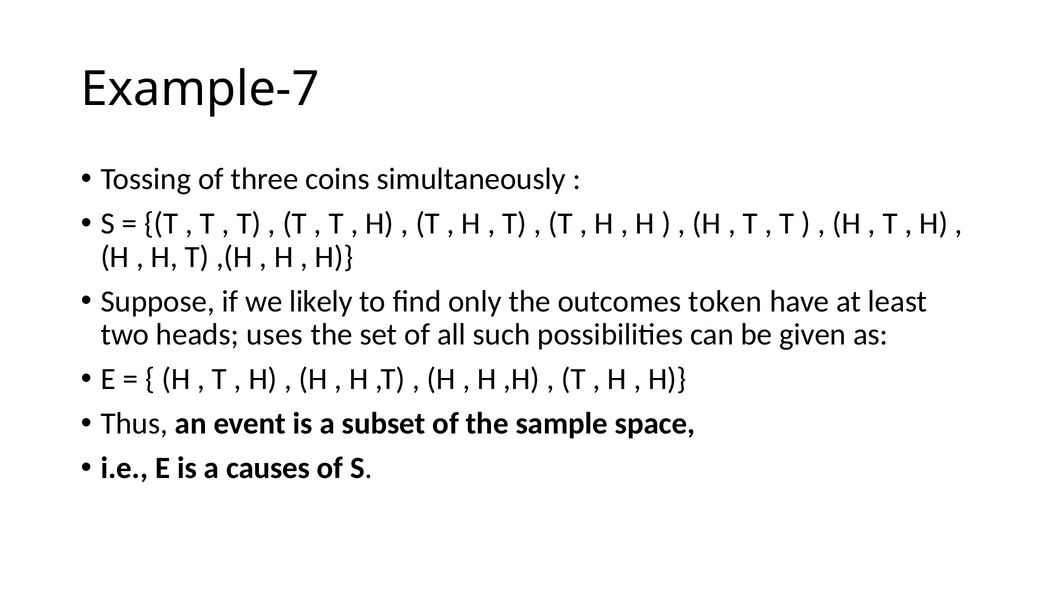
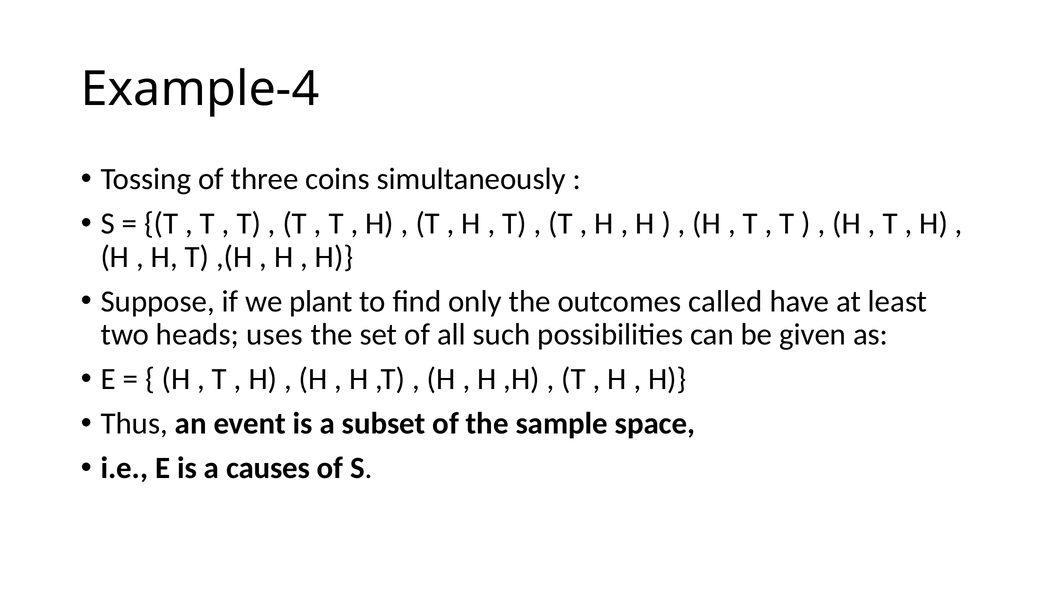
Example-7: Example-7 -> Example-4
likely: likely -> plant
token: token -> called
